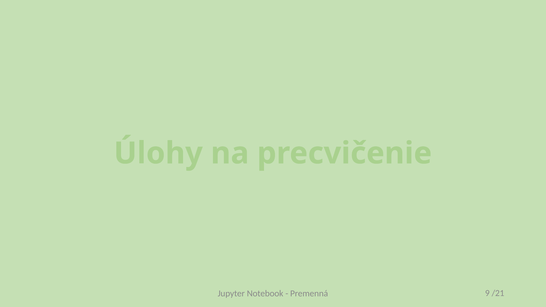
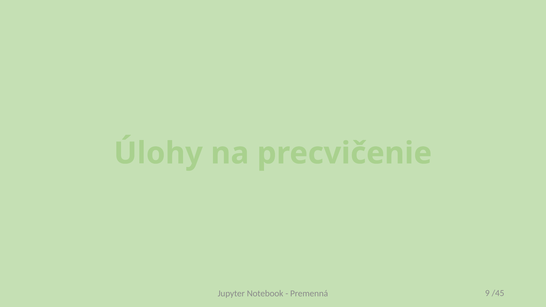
/21: /21 -> /45
